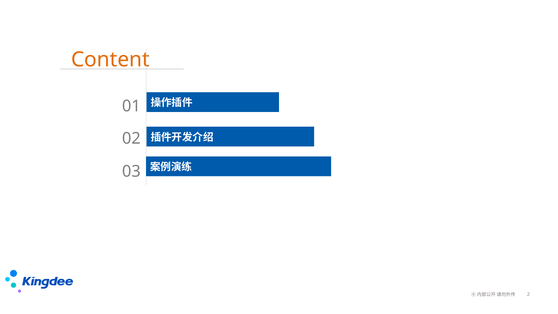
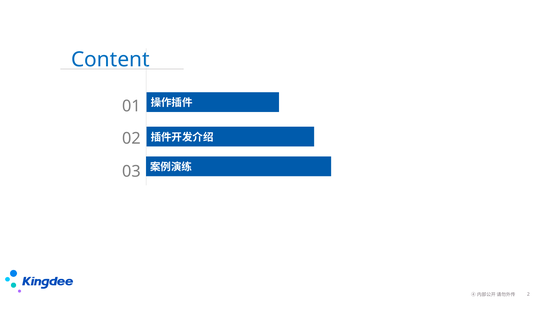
Content colour: orange -> blue
